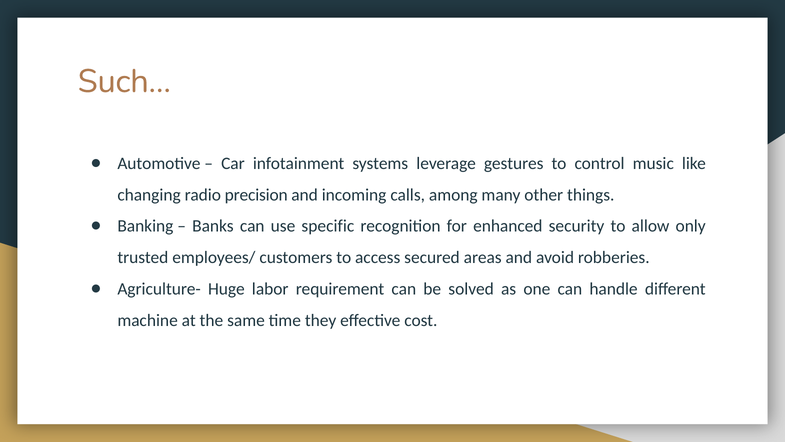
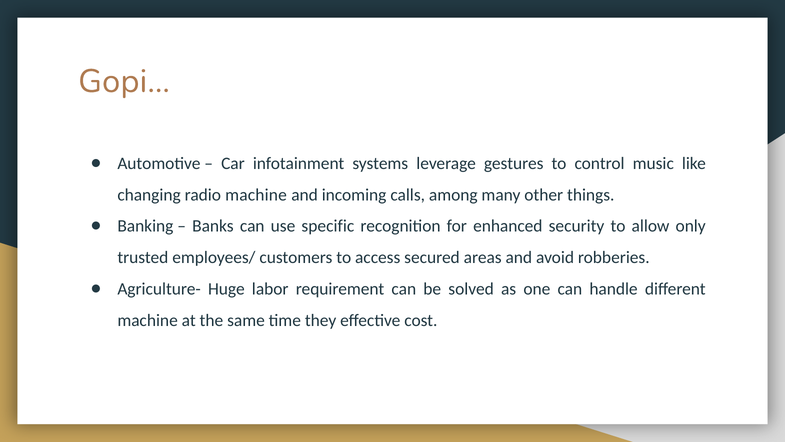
Such…: Such… -> Gopi…
radio precision: precision -> machine
